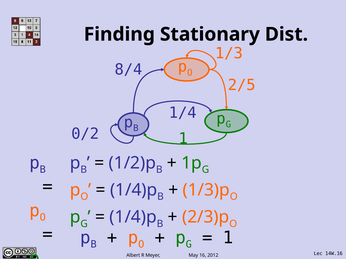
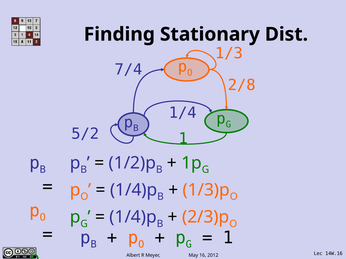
8/4: 8/4 -> 7/4
2/5: 2/5 -> 2/8
0/2: 0/2 -> 5/2
